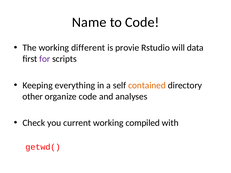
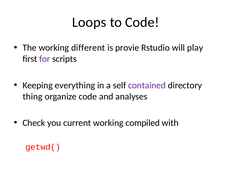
Name: Name -> Loops
data: data -> play
contained colour: orange -> purple
other: other -> thing
